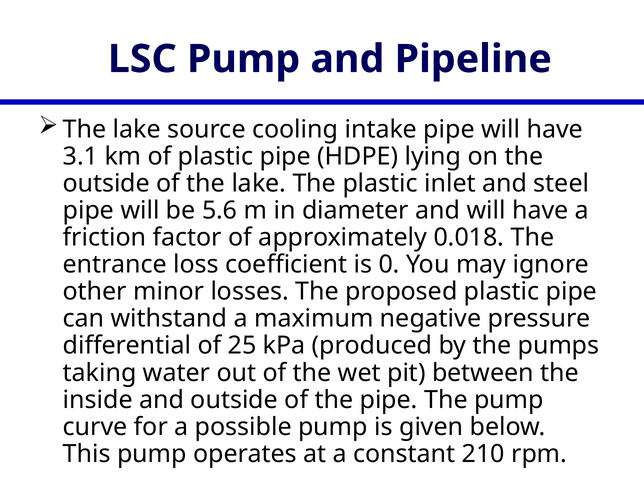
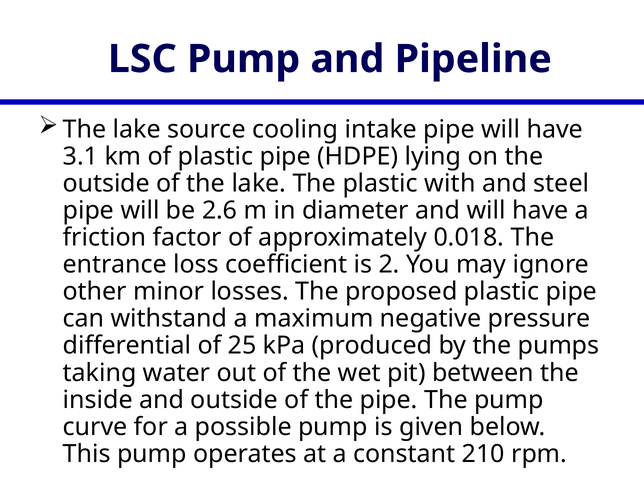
inlet: inlet -> with
5.6: 5.6 -> 2.6
0: 0 -> 2
